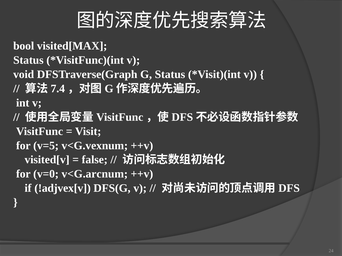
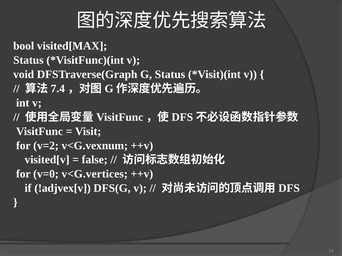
v=5: v=5 -> v=2
v<G.arcnum: v<G.arcnum -> v<G.vertices
